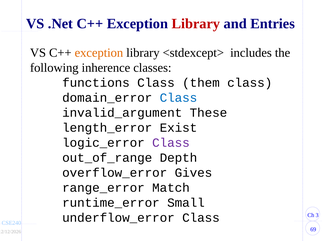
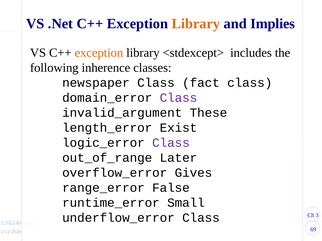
Library at (196, 24) colour: red -> orange
Entries: Entries -> Implies
functions: functions -> newspaper
them: them -> fact
Class at (178, 98) colour: blue -> purple
Depth: Depth -> Later
Match: Match -> False
